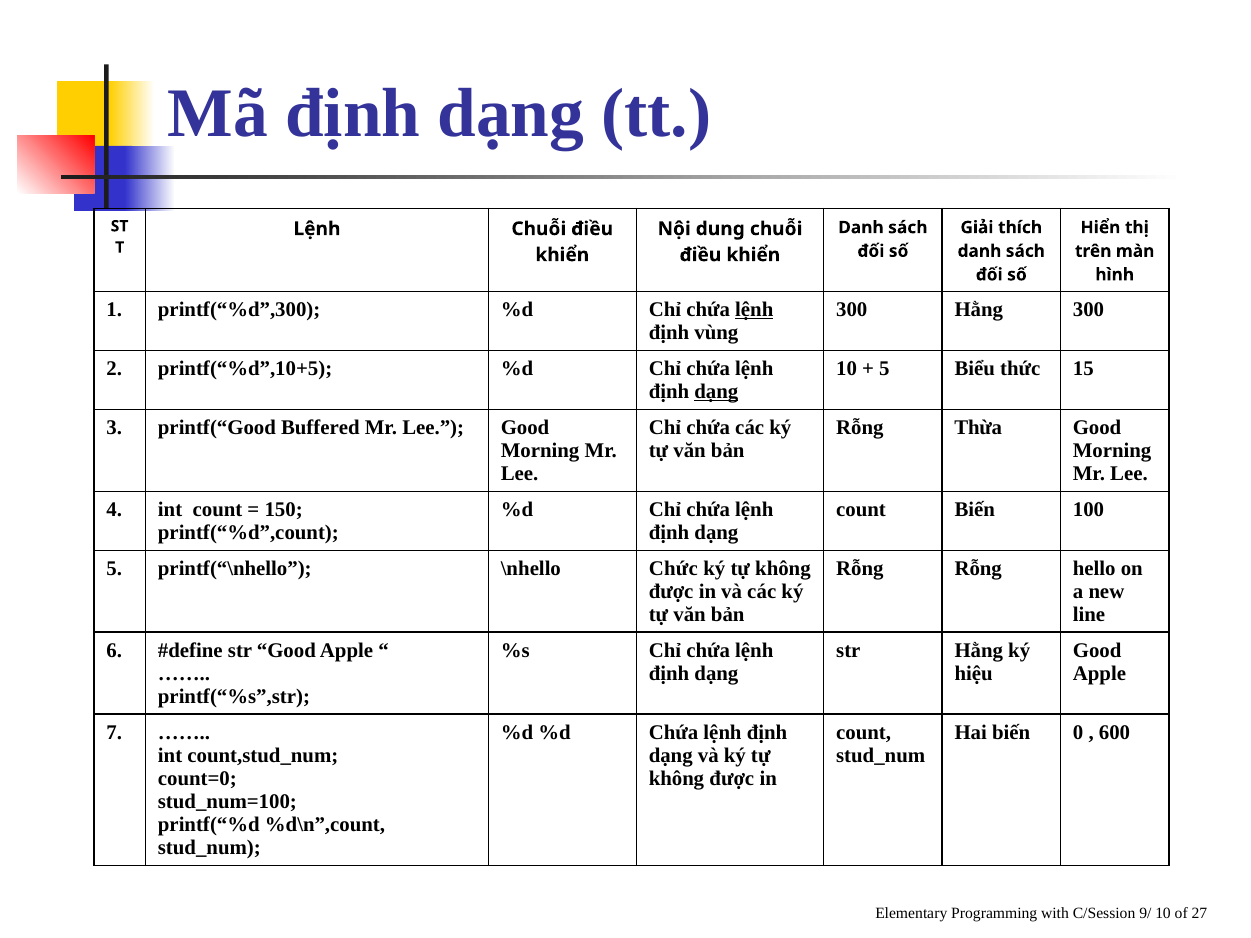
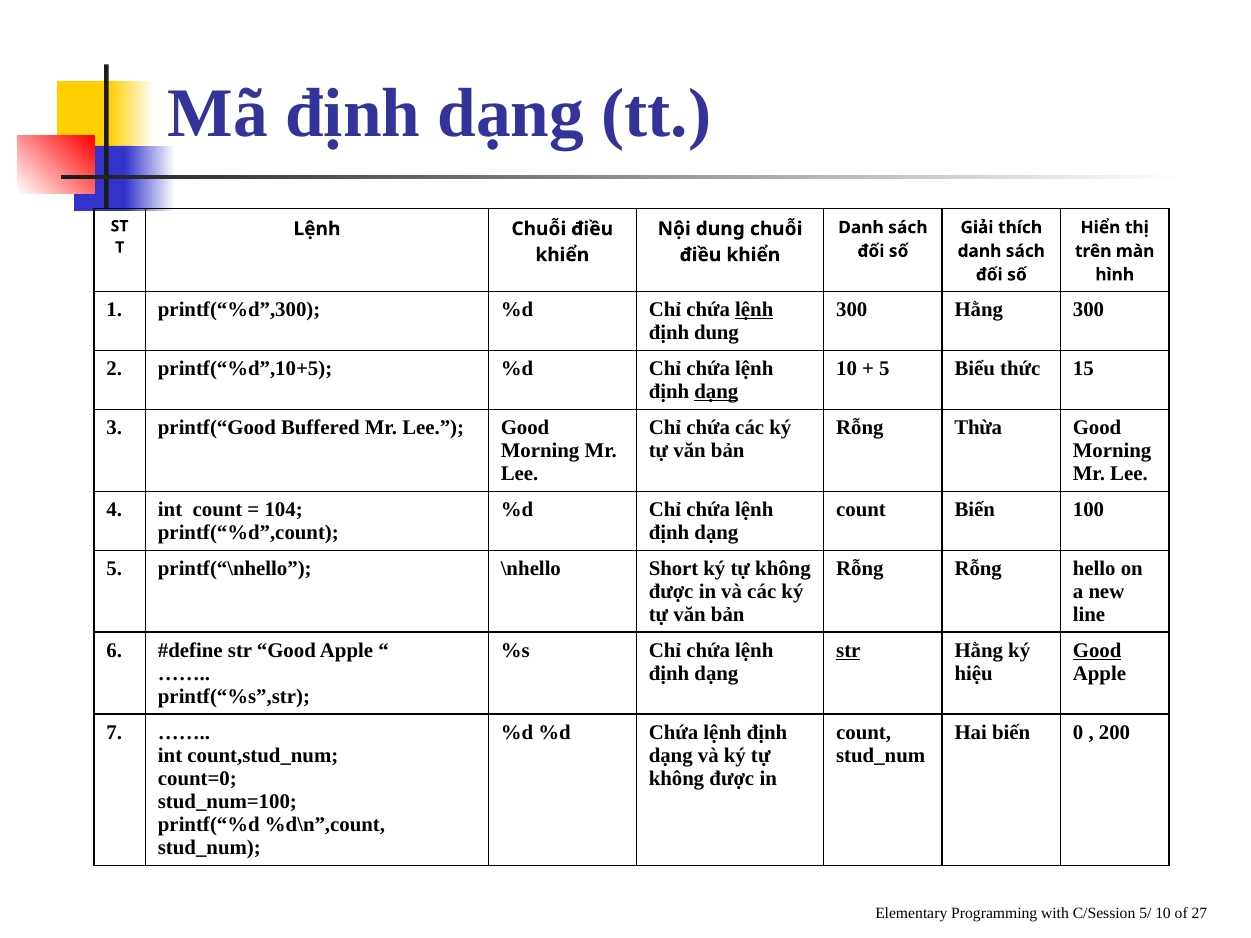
định vùng: vùng -> dung
150: 150 -> 104
Chức: Chức -> Short
str at (848, 650) underline: none -> present
Good at (1097, 650) underline: none -> present
600: 600 -> 200
9/: 9/ -> 5/
